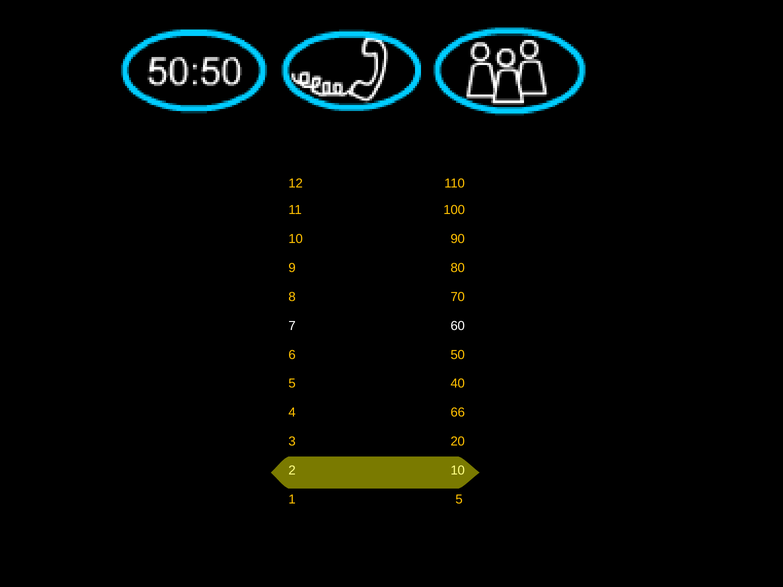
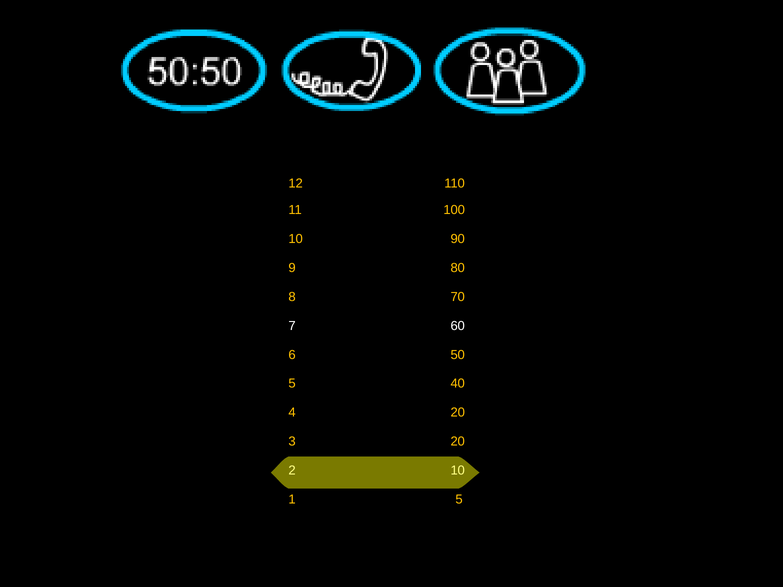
4 66: 66 -> 20
